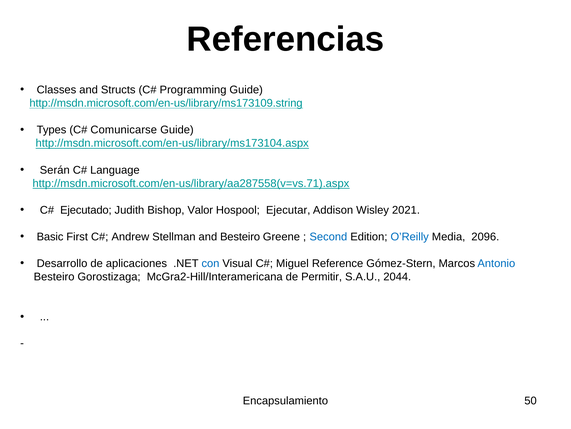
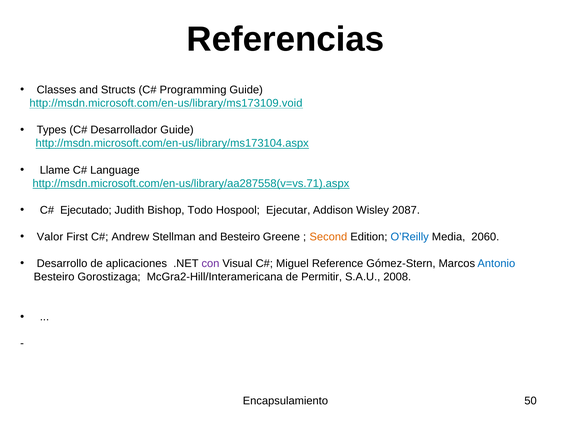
http://msdn.microsoft.com/en-us/library/ms173109.string: http://msdn.microsoft.com/en-us/library/ms173109.string -> http://msdn.microsoft.com/en-us/library/ms173109.void
Comunicarse: Comunicarse -> Desarrollador
Serán: Serán -> Llame
Valor: Valor -> Todo
2021: 2021 -> 2087
Basic: Basic -> Valor
Second colour: blue -> orange
2096: 2096 -> 2060
con colour: blue -> purple
2044: 2044 -> 2008
